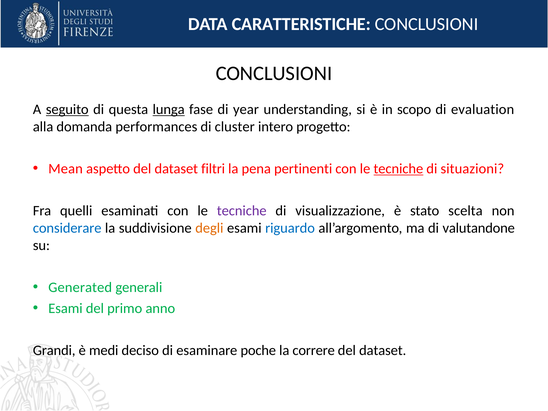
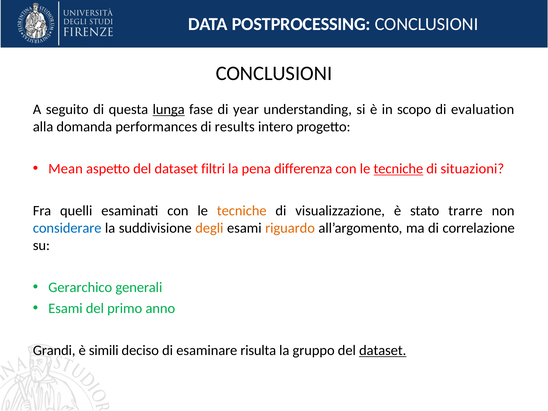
CARATTERISTICHE: CARATTERISTICHE -> POSTPROCESSING
seguito underline: present -> none
cluster: cluster -> results
pertinenti: pertinenti -> differenza
tecniche at (242, 211) colour: purple -> orange
scelta: scelta -> trarre
riguardo colour: blue -> orange
valutandone: valutandone -> correlazione
Generated: Generated -> Gerarchico
medi: medi -> simili
poche: poche -> risulta
correre: correre -> gruppo
dataset at (383, 350) underline: none -> present
